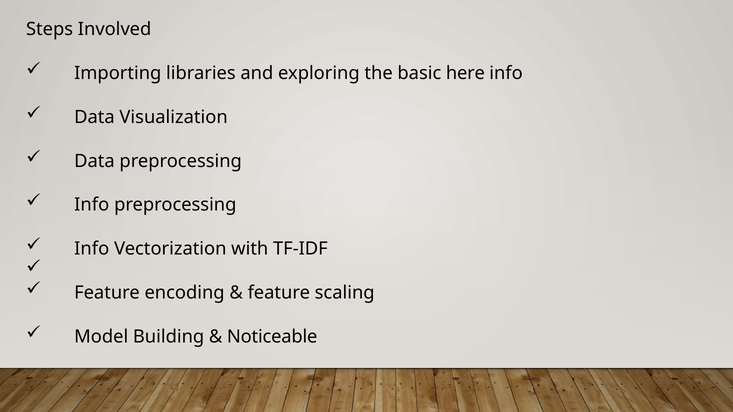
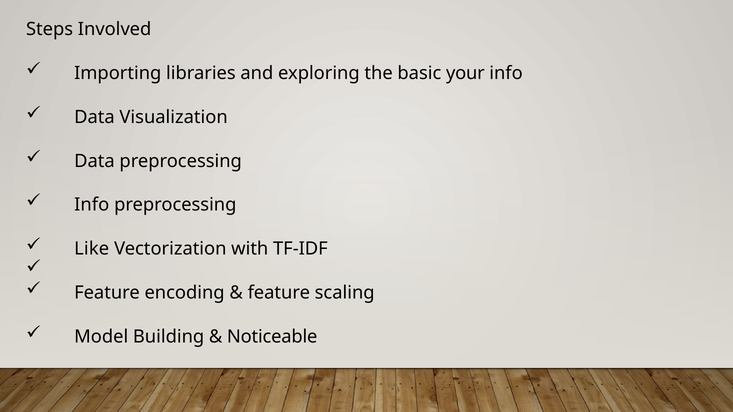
here: here -> your
Info at (92, 249): Info -> Like
